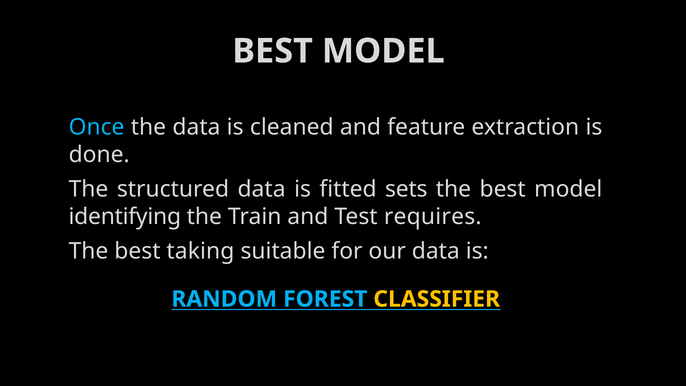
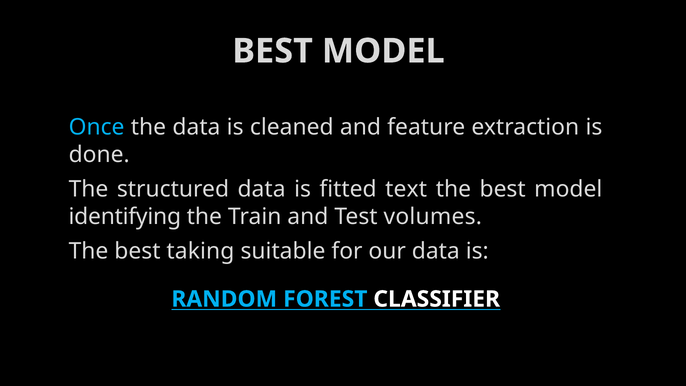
sets: sets -> text
requires: requires -> volumes
CLASSIFIER colour: yellow -> white
